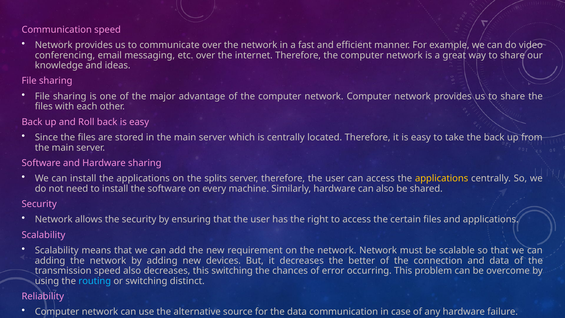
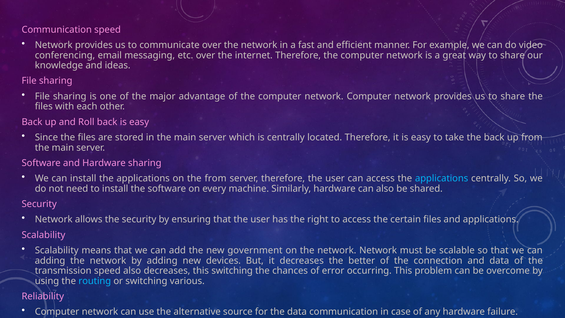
the splits: splits -> from
applications at (442, 178) colour: yellow -> light blue
requirement: requirement -> government
distinct: distinct -> various
